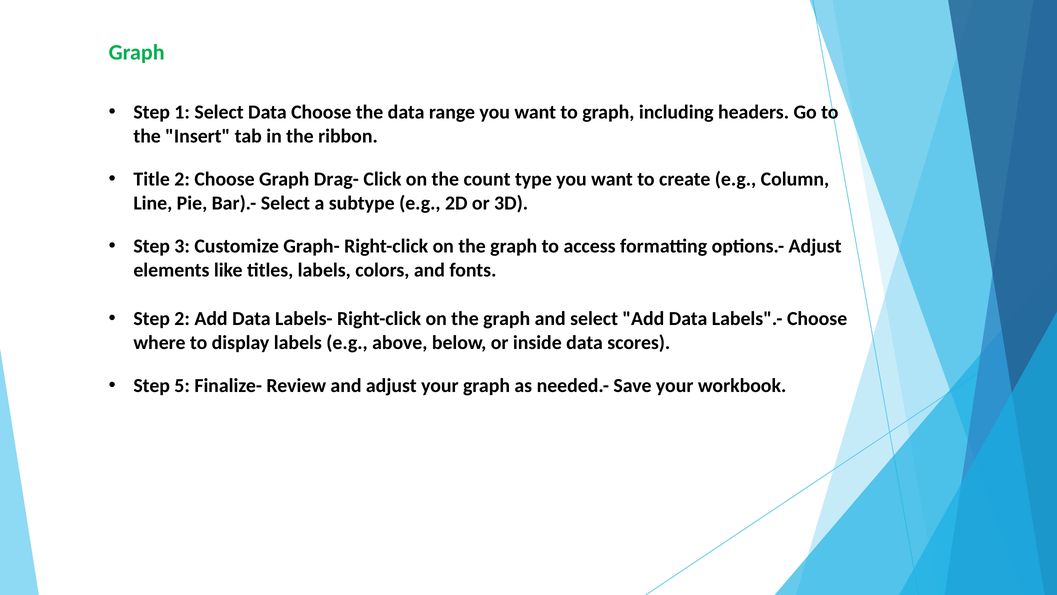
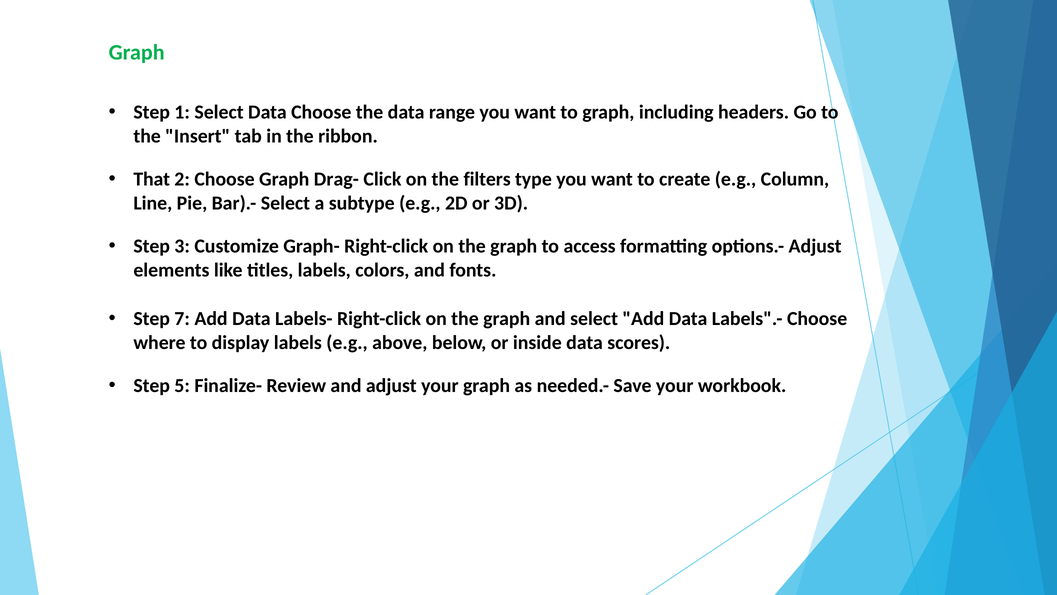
Title: Title -> That
count: count -> filters
Step 2: 2 -> 7
